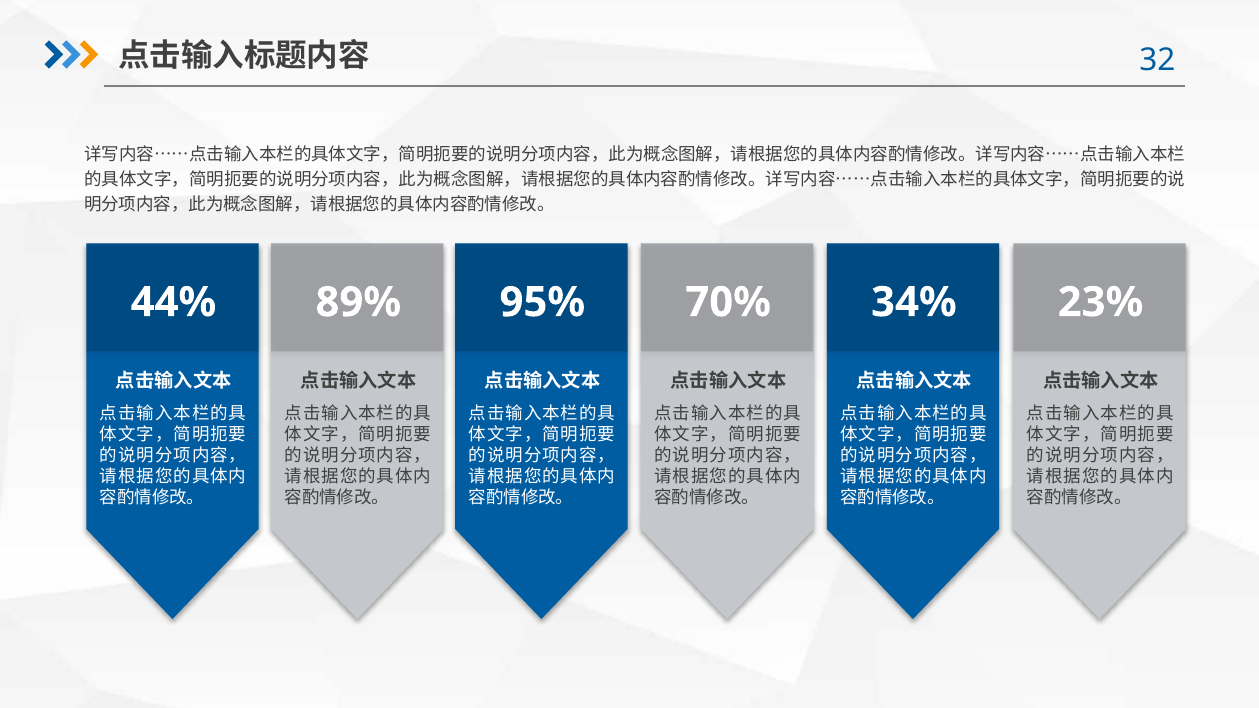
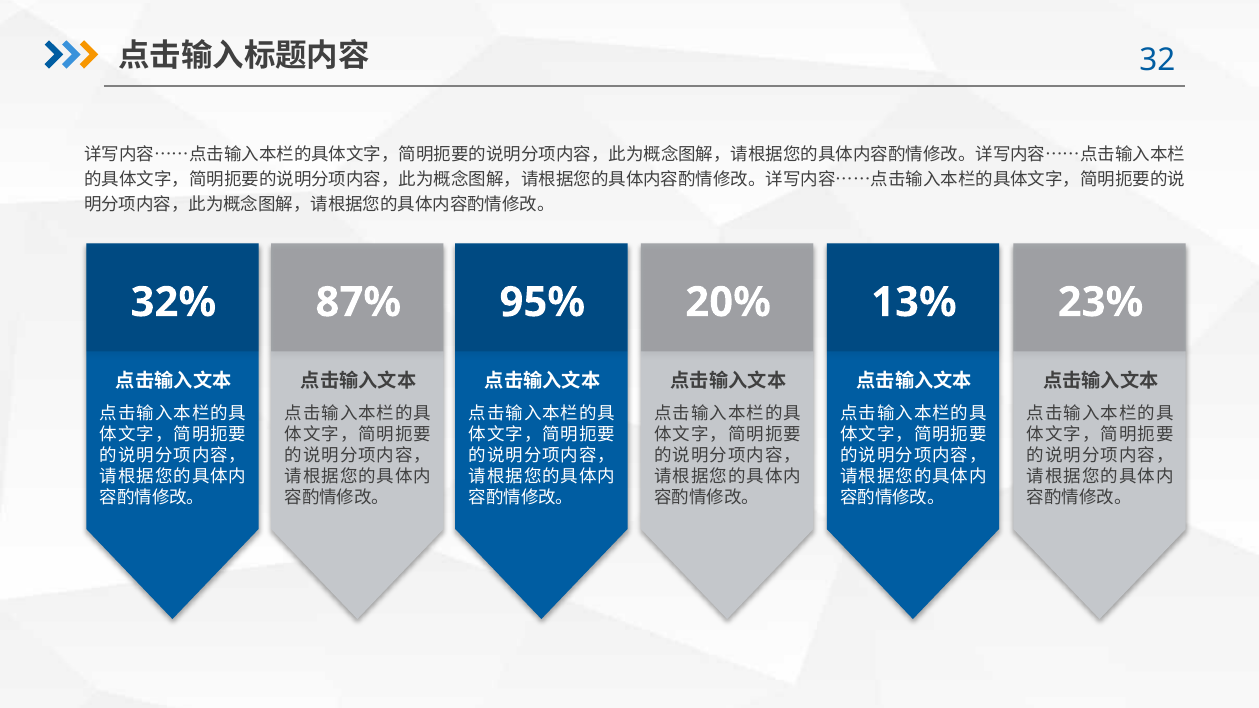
44%: 44% -> 32%
89%: 89% -> 87%
70%: 70% -> 20%
34%: 34% -> 13%
